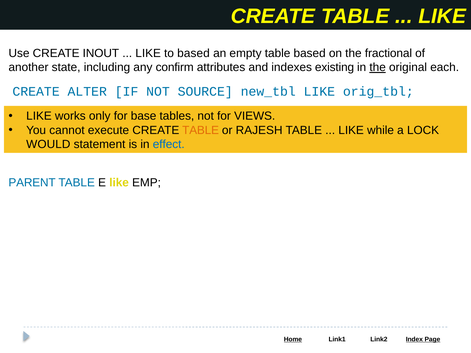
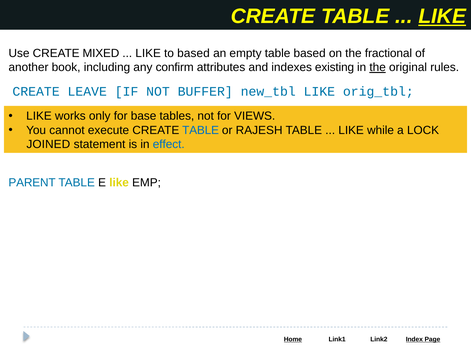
LIKE at (442, 16) underline: none -> present
INOUT: INOUT -> MIXED
state: state -> book
each: each -> rules
ALTER: ALTER -> LEAVE
SOURCE: SOURCE -> BUFFER
TABLE at (201, 130) colour: orange -> blue
WOULD: WOULD -> JOINED
